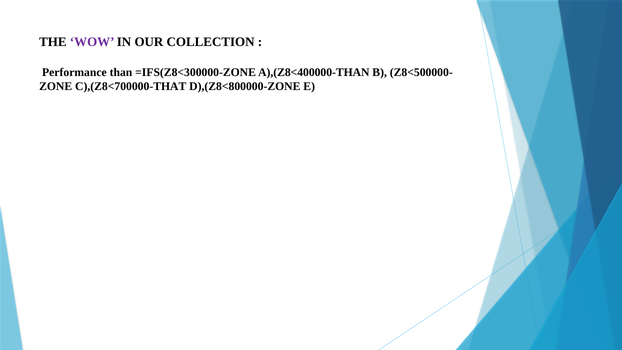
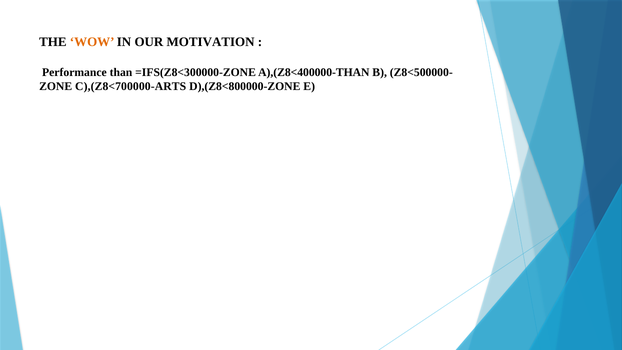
WOW colour: purple -> orange
COLLECTION: COLLECTION -> MOTIVATION
C),(Z8<700000-THAT: C),(Z8<700000-THAT -> C),(Z8<700000-ARTS
